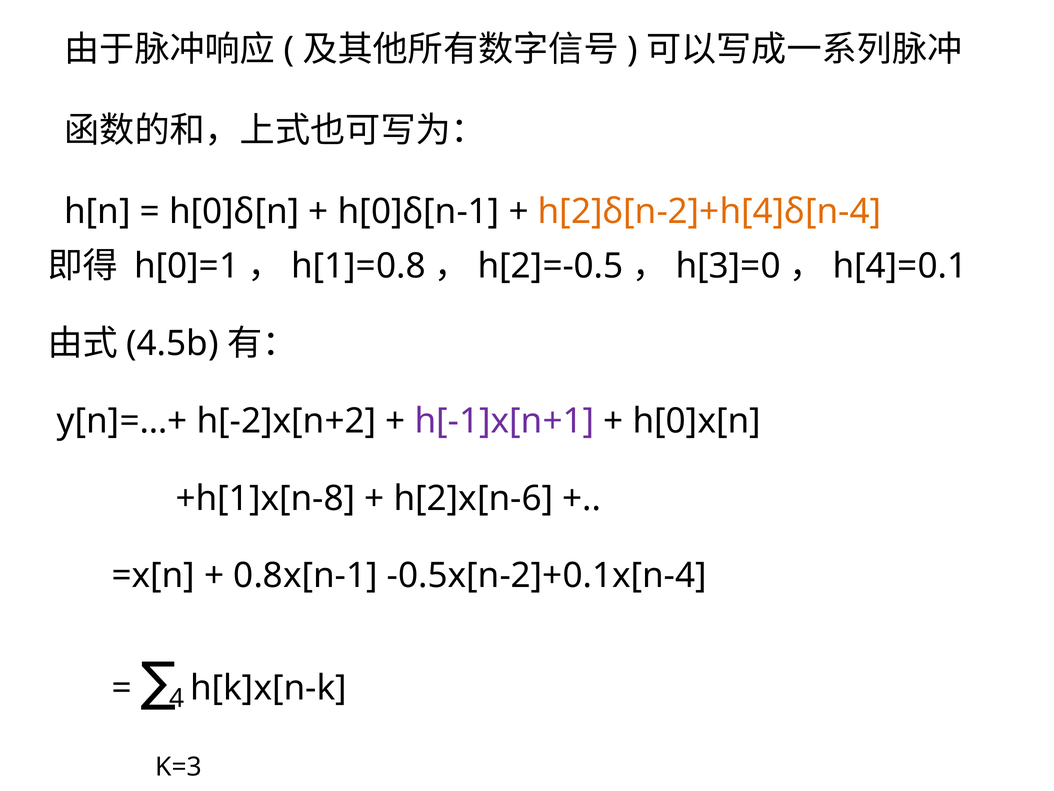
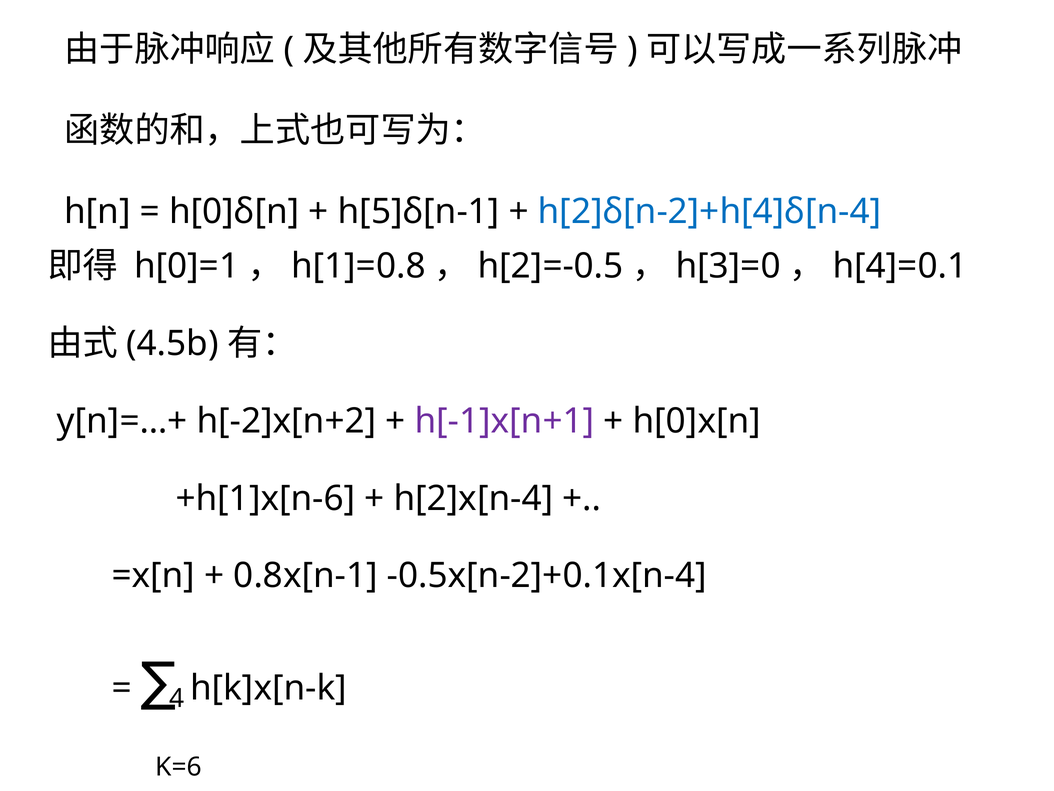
h[0]δ[n-1: h[0]δ[n-1 -> h[5]δ[n-1
h[2]δ[n-2]+h[4]δ[n-4 colour: orange -> blue
+h[1]x[n-8: +h[1]x[n-8 -> +h[1]x[n-6
h[2]x[n-6: h[2]x[n-6 -> h[2]x[n-4
K=3: K=3 -> K=6
